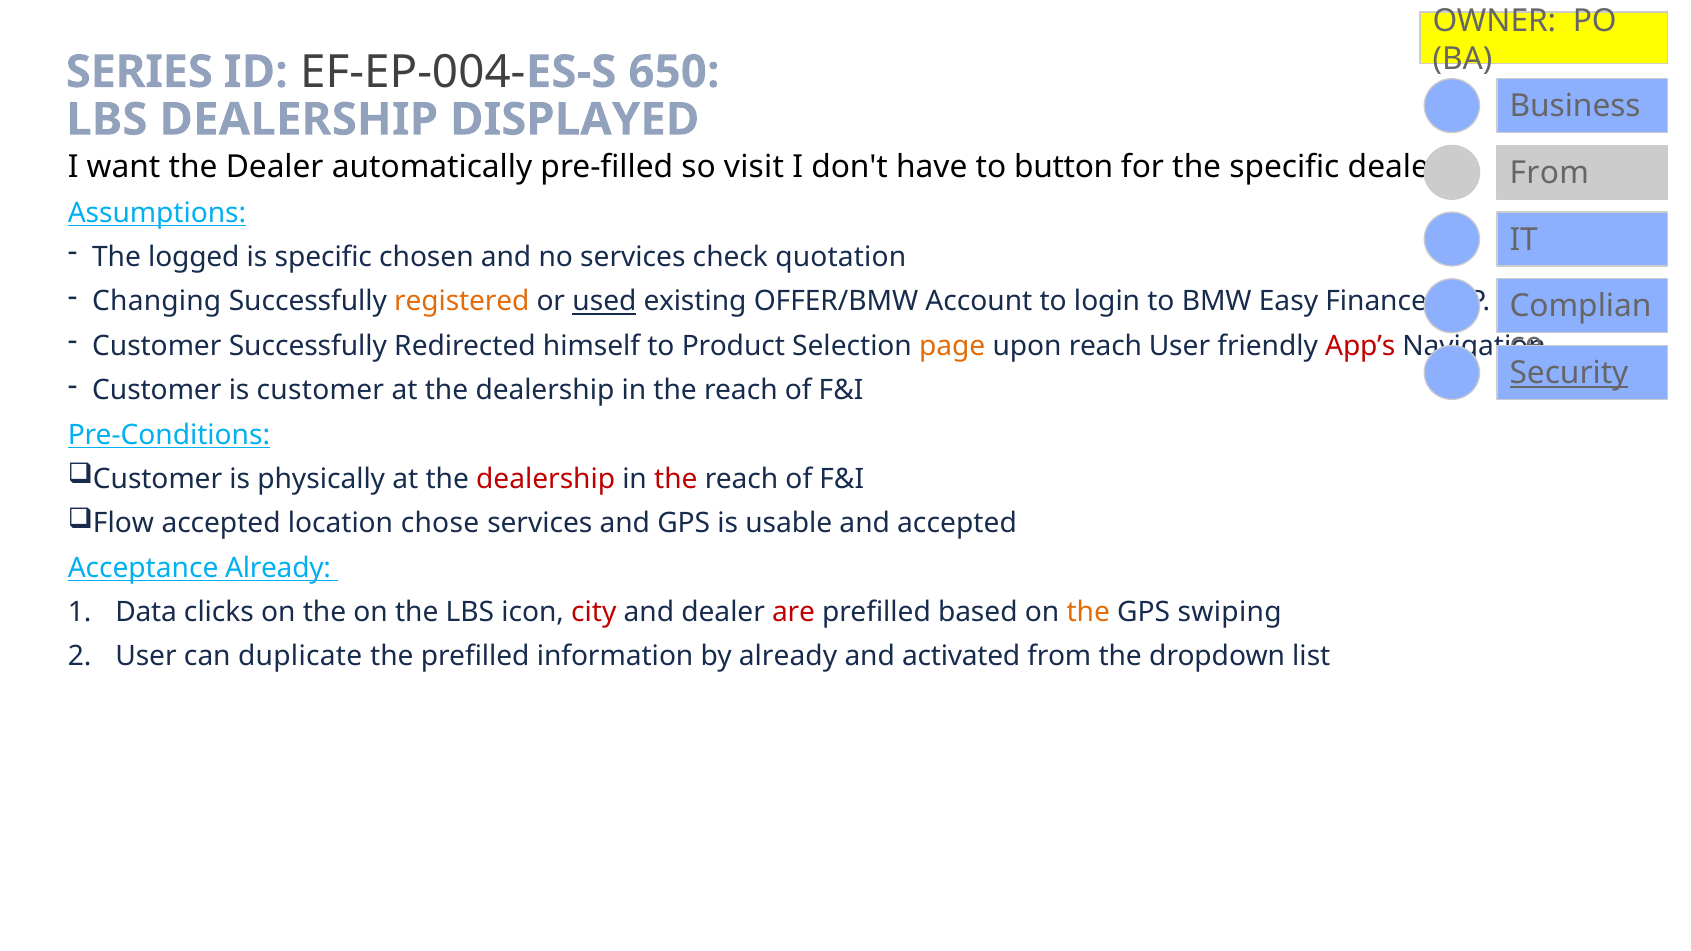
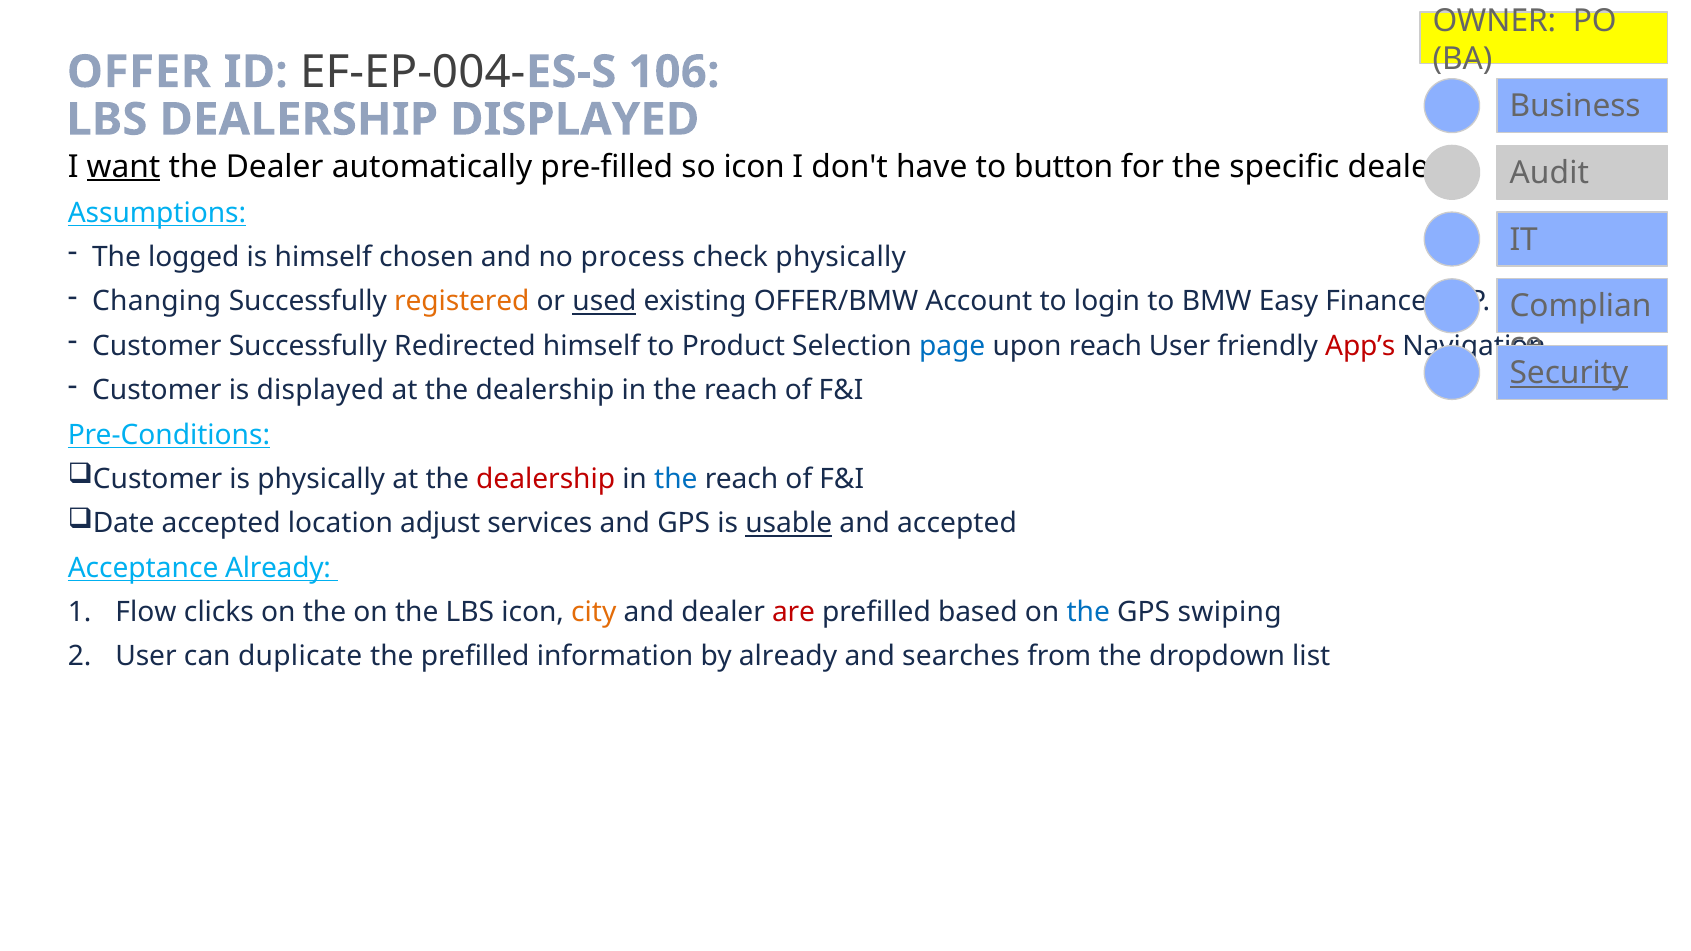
SERIES: SERIES -> OFFER
650: 650 -> 106
want underline: none -> present
so visit: visit -> icon
From at (1549, 173): From -> Audit
is specific: specific -> himself
no services: services -> process
check quotation: quotation -> physically
page colour: orange -> blue
is customer: customer -> displayed
the at (676, 479) colour: red -> blue
Flow: Flow -> Date
chose: chose -> adjust
usable underline: none -> present
Data: Data -> Flow
city colour: red -> orange
the at (1088, 612) colour: orange -> blue
activated: activated -> searches
